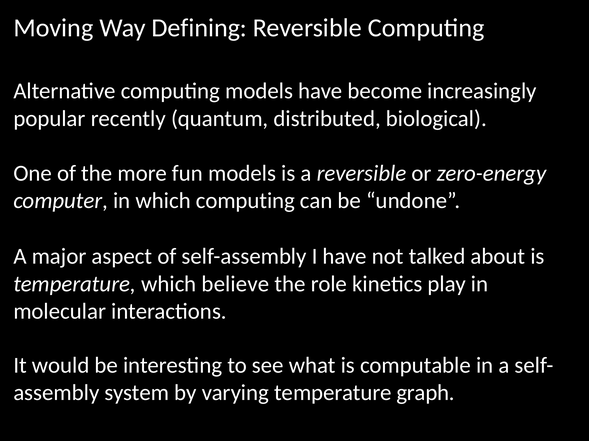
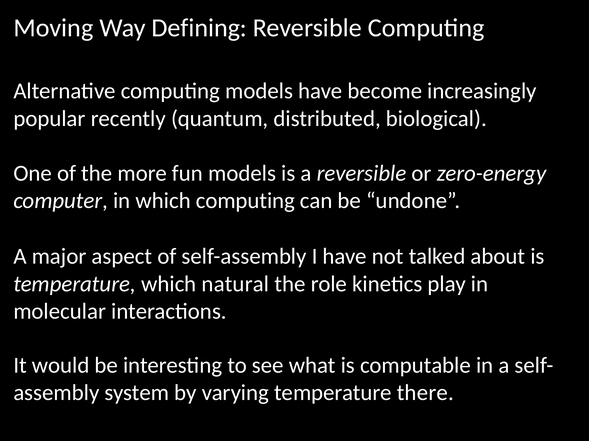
believe: believe -> natural
graph: graph -> there
